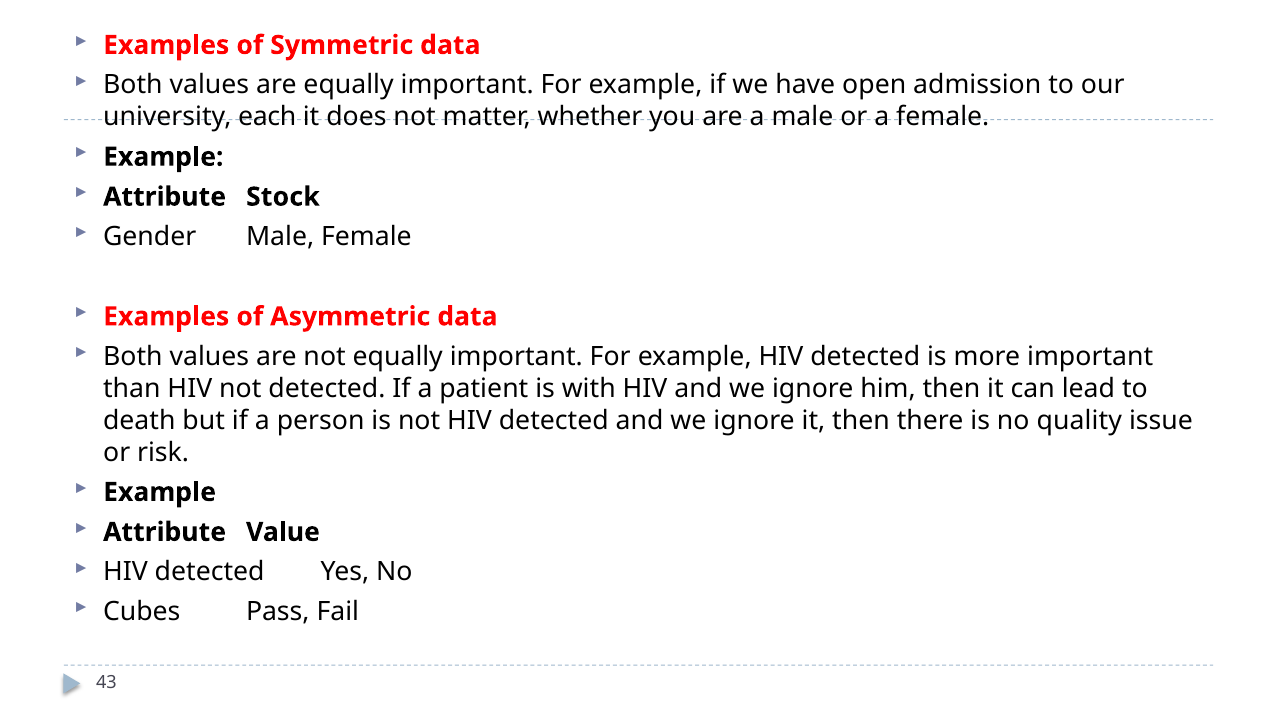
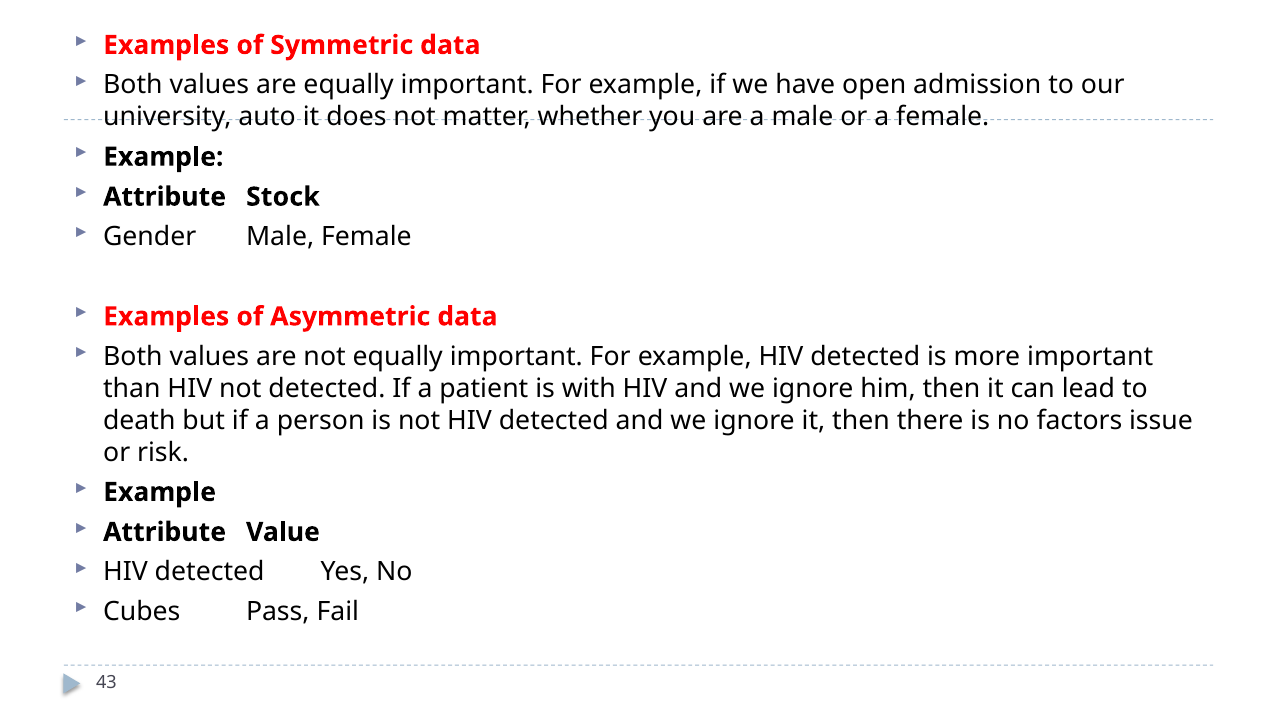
each: each -> auto
quality: quality -> factors
